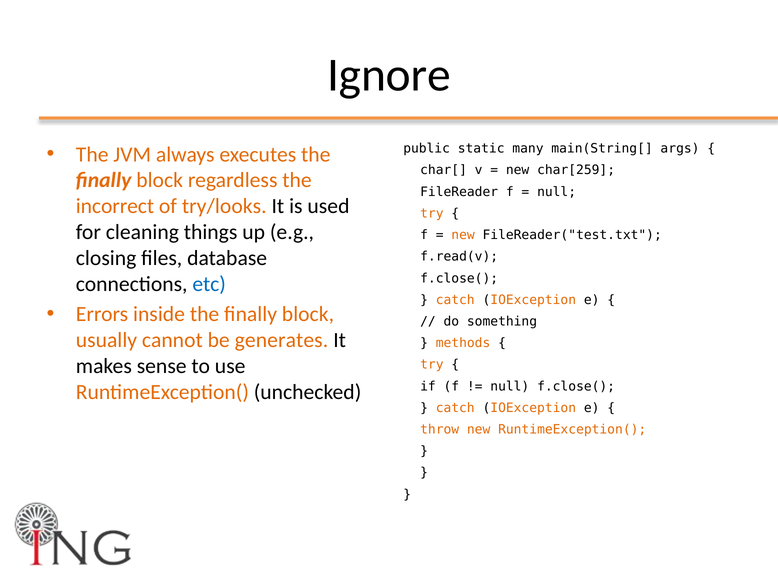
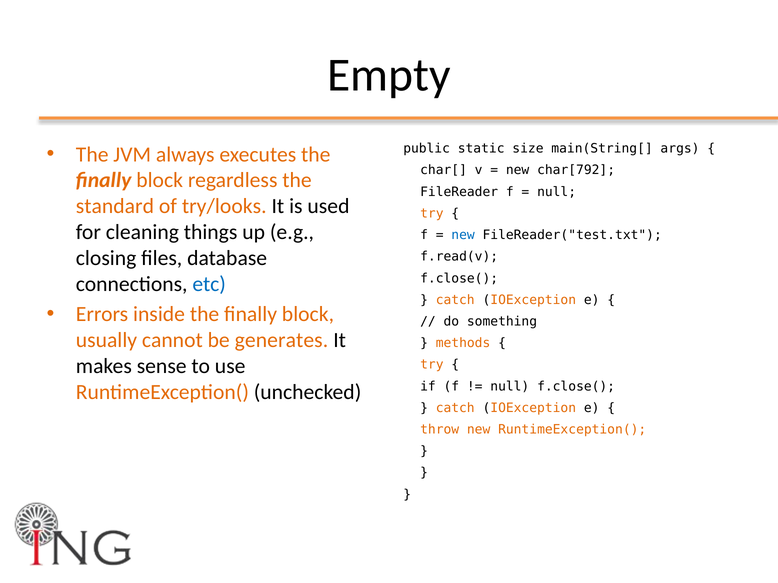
Ignore: Ignore -> Empty
many: many -> size
char[259: char[259 -> char[792
incorrect: incorrect -> standard
new at (463, 235) colour: orange -> blue
